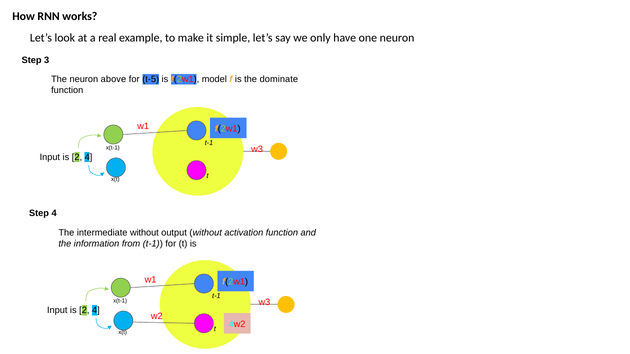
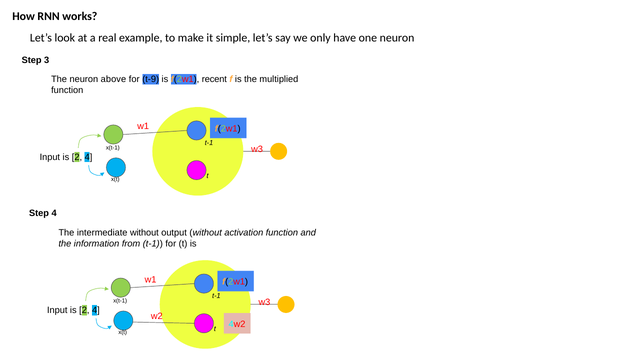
t-5: t-5 -> t-9
model: model -> recent
dominate: dominate -> multiplied
